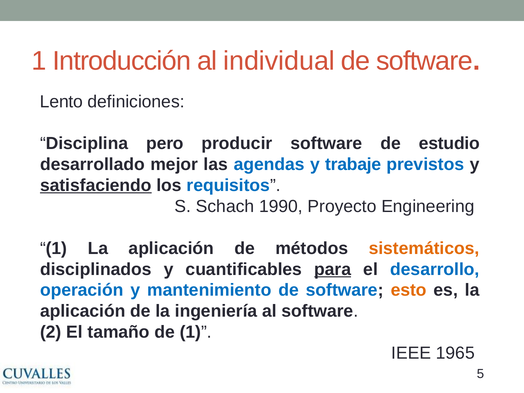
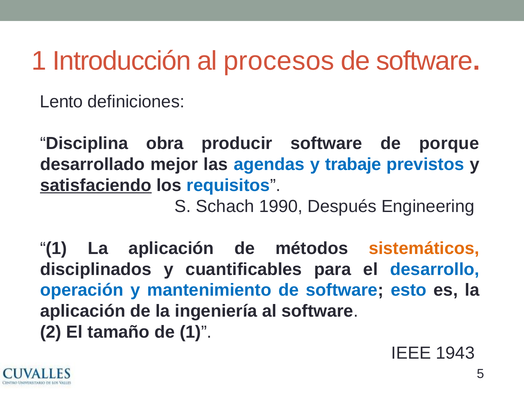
individual: individual -> procesos
pero: pero -> obra
estudio: estudio -> porque
Proyecto: Proyecto -> Después
para underline: present -> none
esto colour: orange -> blue
1965: 1965 -> 1943
